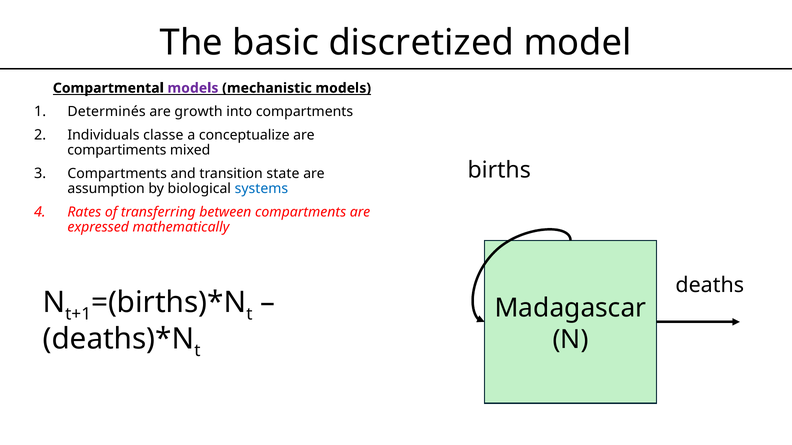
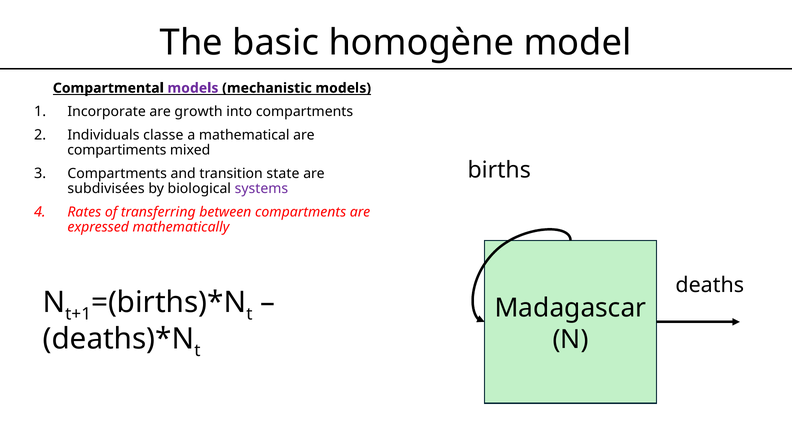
discretized: discretized -> homogène
Determinés: Determinés -> Incorporate
conceptualize: conceptualize -> mathematical
assumption: assumption -> subdivisées
systems colour: blue -> purple
